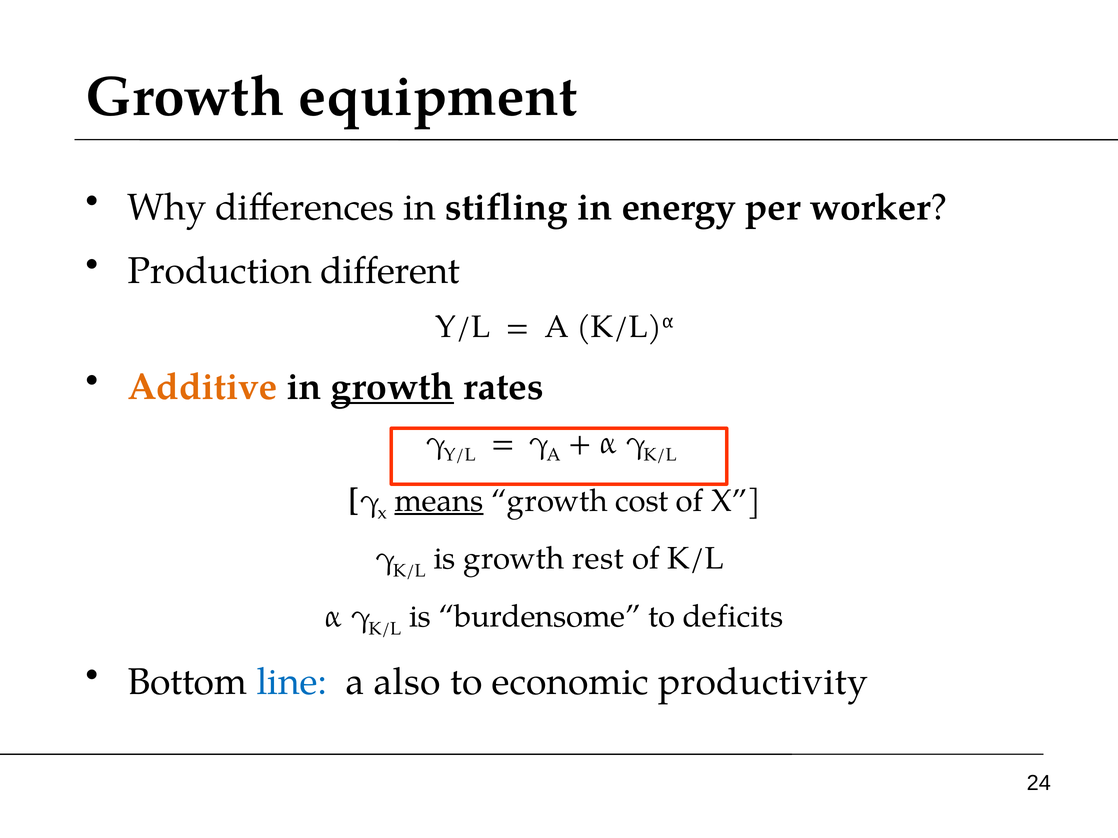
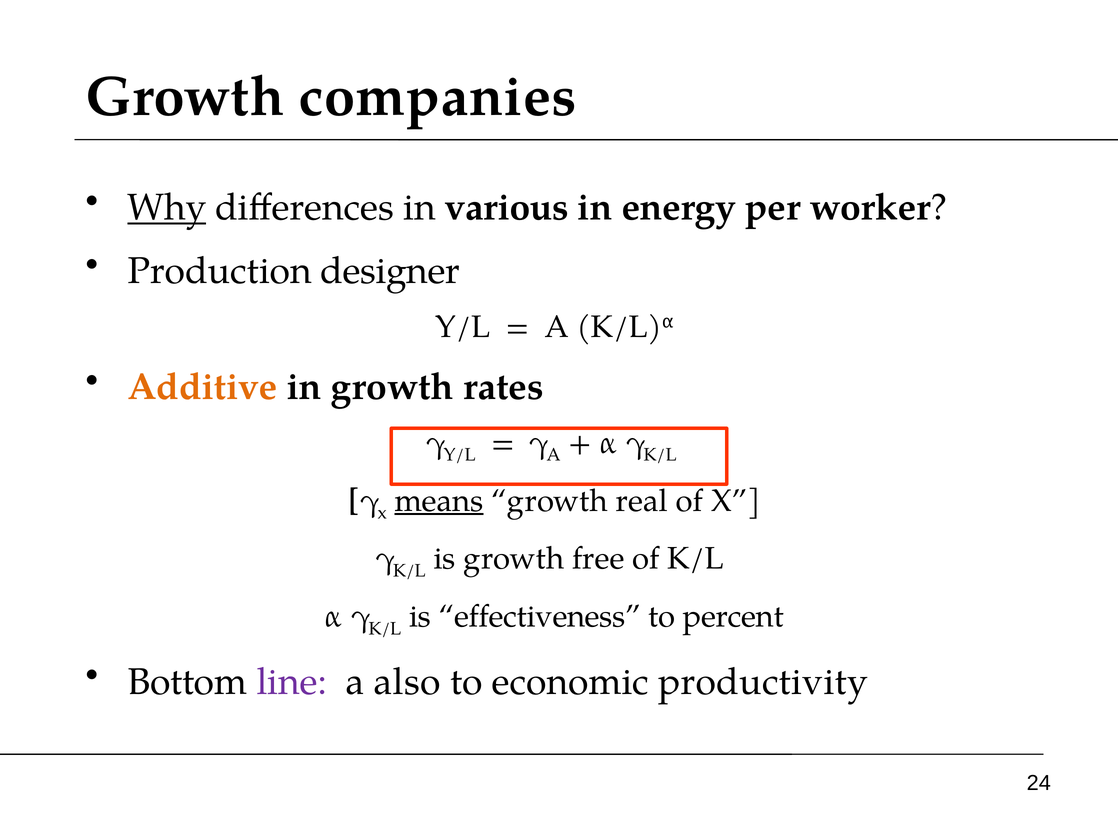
equipment: equipment -> companies
Why underline: none -> present
stifling: stifling -> various
different: different -> designer
growth at (392, 387) underline: present -> none
cost: cost -> real
rest: rest -> free
burdensome: burdensome -> effectiveness
deficits: deficits -> percent
line colour: blue -> purple
